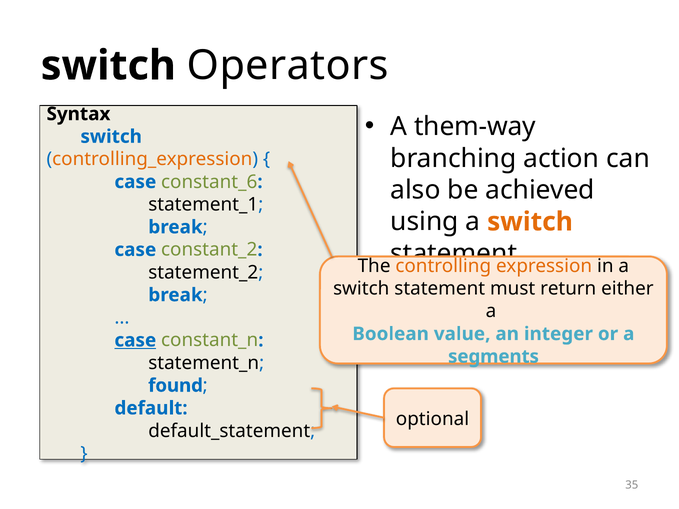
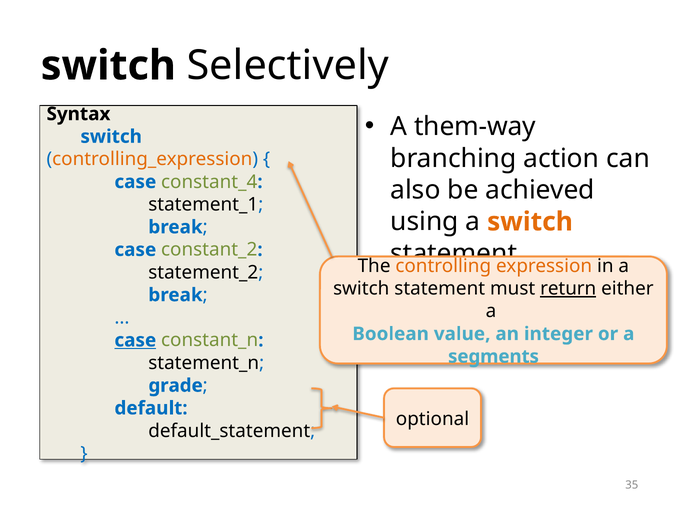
Operators: Operators -> Selectively
constant_6: constant_6 -> constant_4
return underline: none -> present
found: found -> grade
